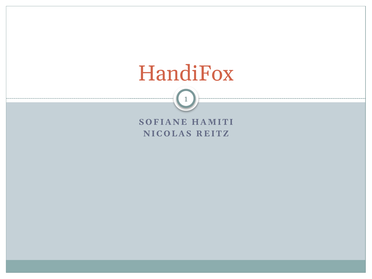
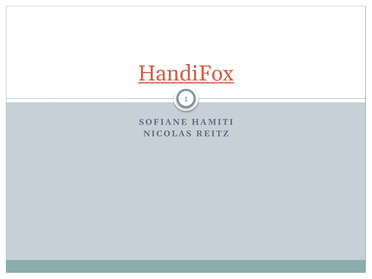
HandiFox underline: none -> present
